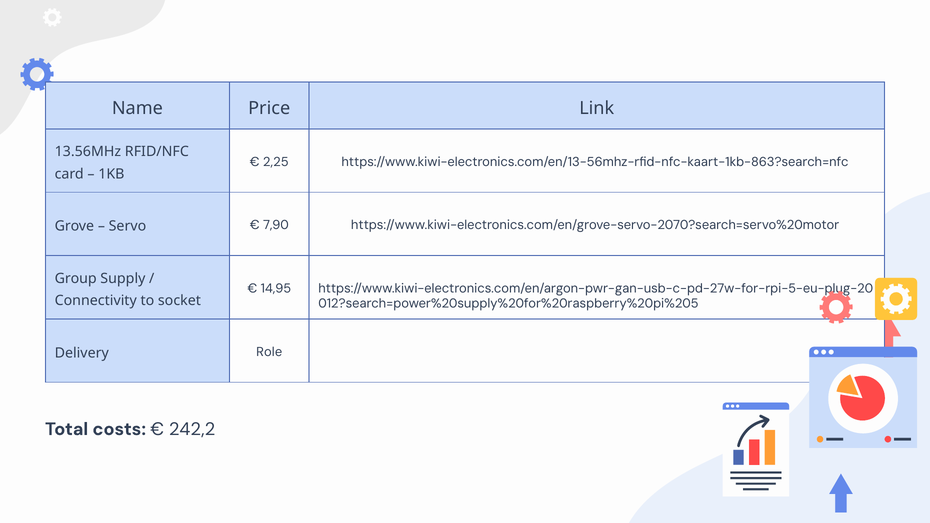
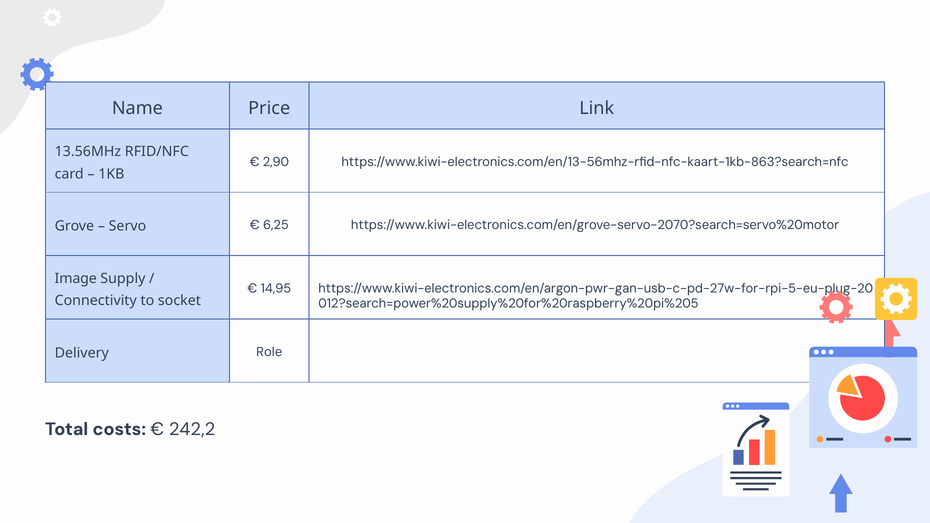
2,25: 2,25 -> 2,90
7,90: 7,90 -> 6,25
Group: Group -> Image
